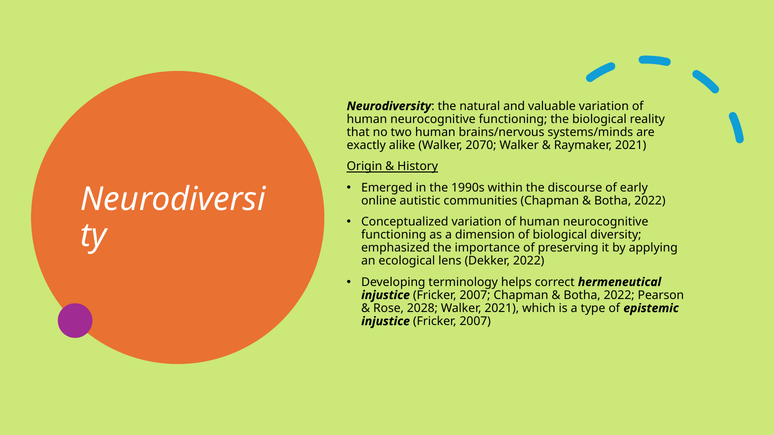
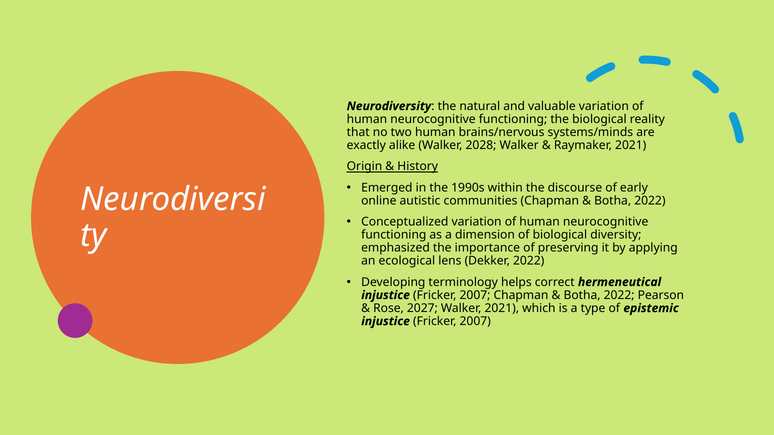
2070: 2070 -> 2028
2028: 2028 -> 2027
